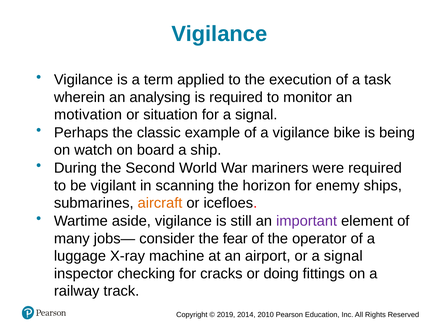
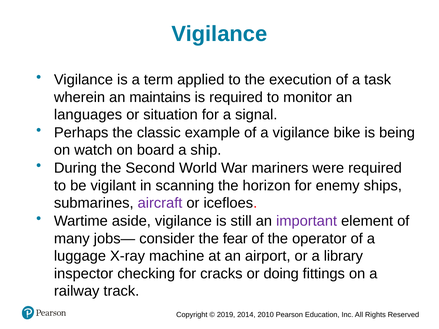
analysing: analysing -> maintains
motivation: motivation -> languages
aircraft colour: orange -> purple
or a signal: signal -> library
